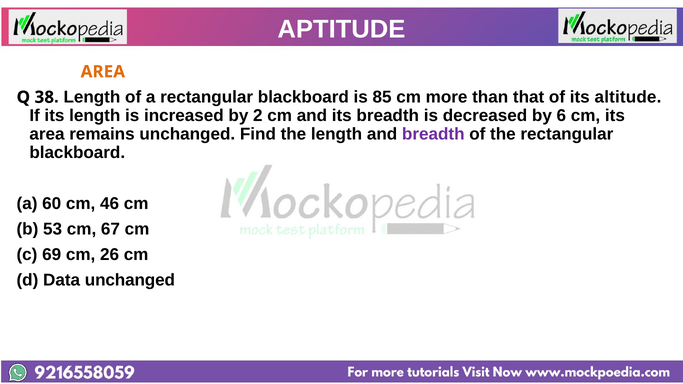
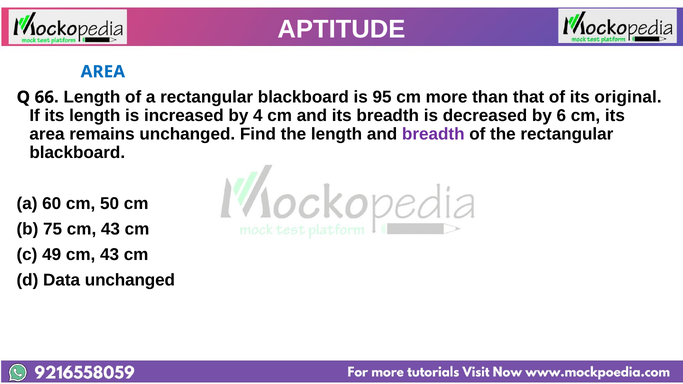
AREA at (103, 72) colour: orange -> blue
38: 38 -> 66
85: 85 -> 95
altitude: altitude -> original
2: 2 -> 4
46: 46 -> 50
53: 53 -> 75
67 at (110, 229): 67 -> 43
69: 69 -> 49
26 at (110, 255): 26 -> 43
